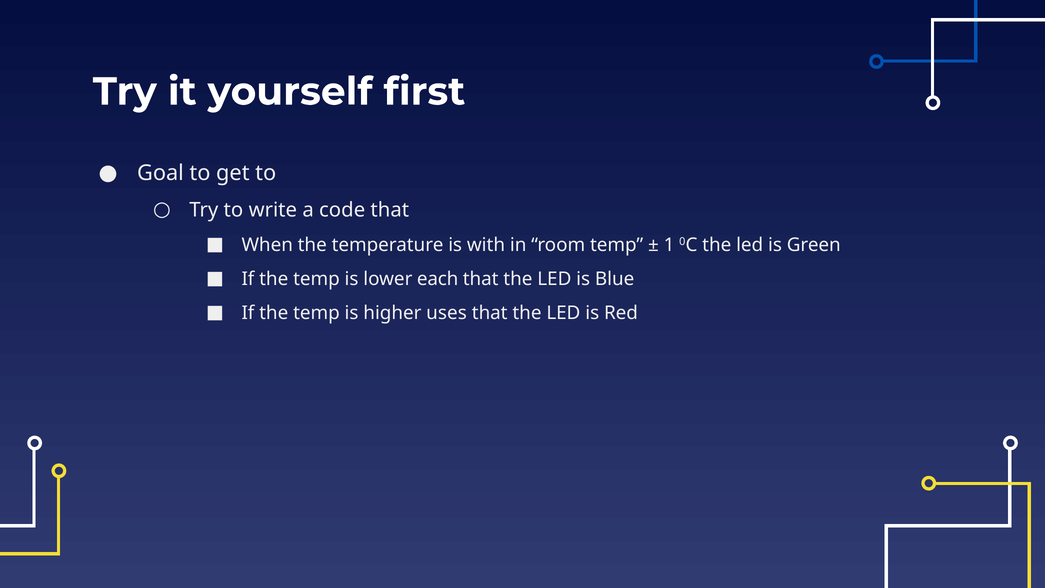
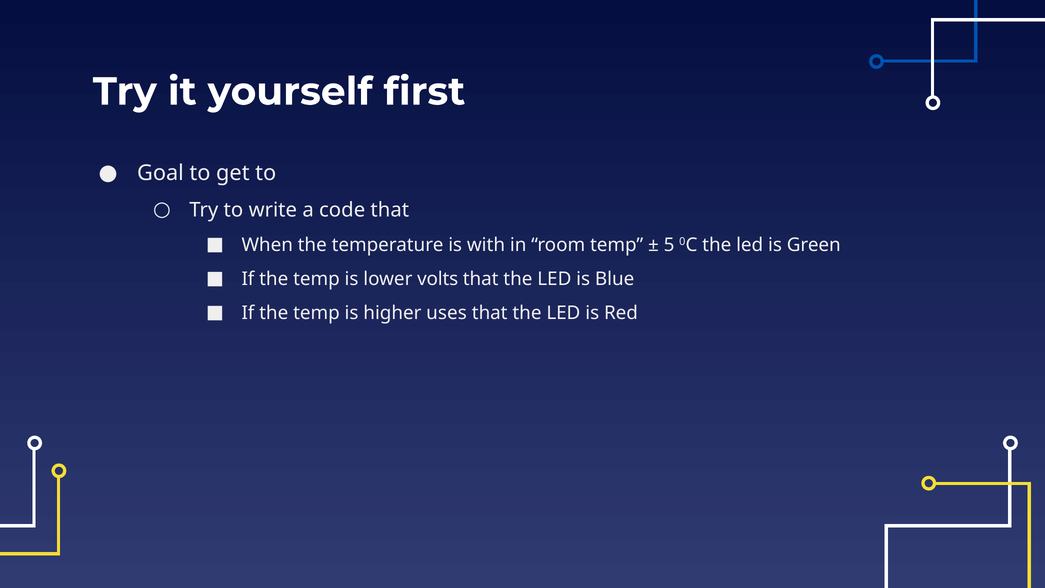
1: 1 -> 5
each: each -> volts
